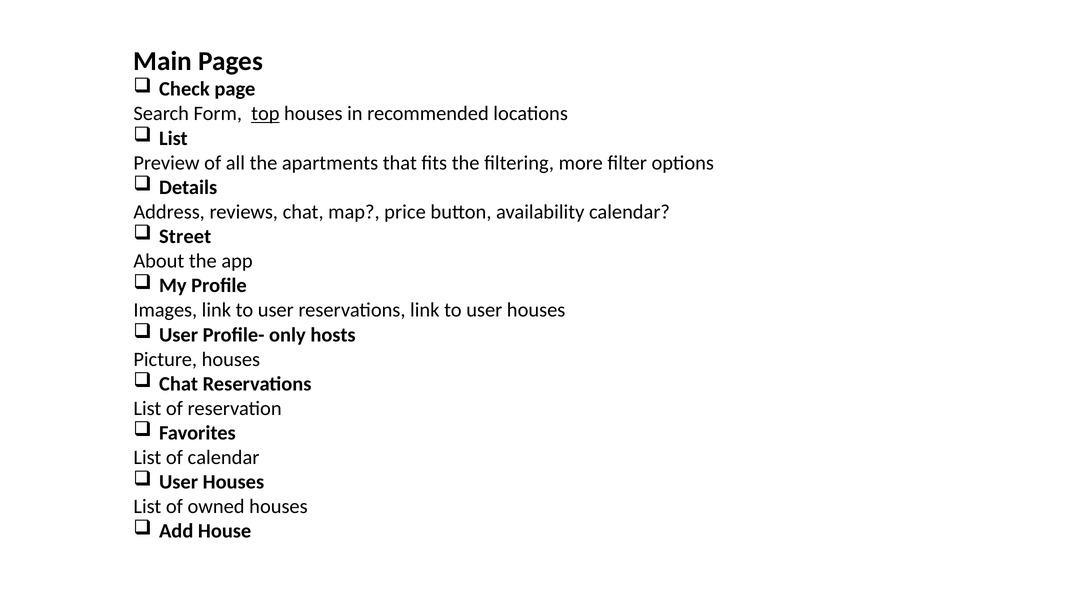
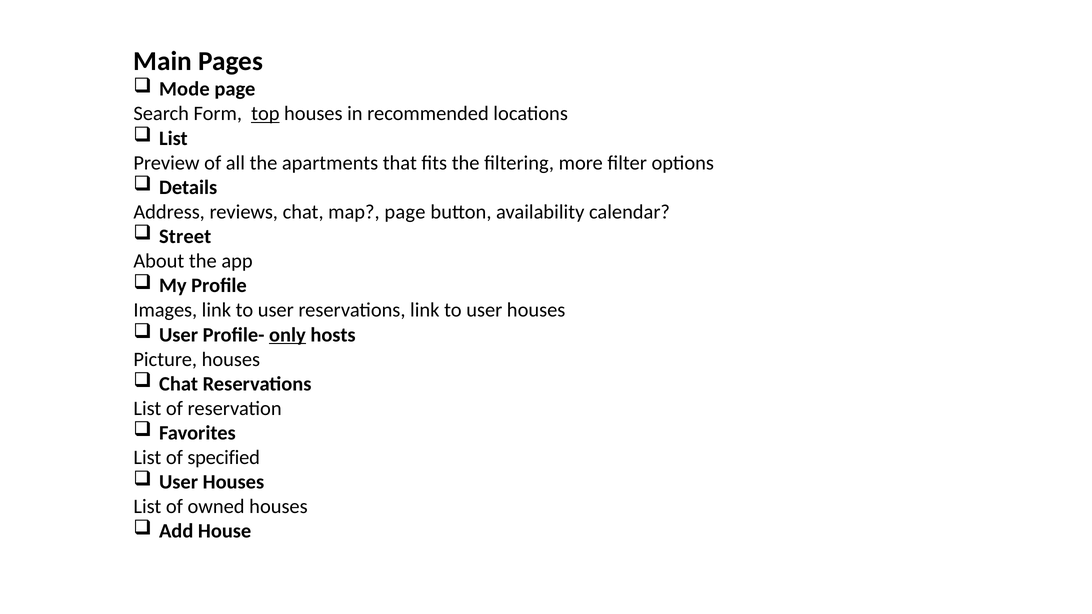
Check: Check -> Mode
map price: price -> page
only underline: none -> present
of calendar: calendar -> specified
